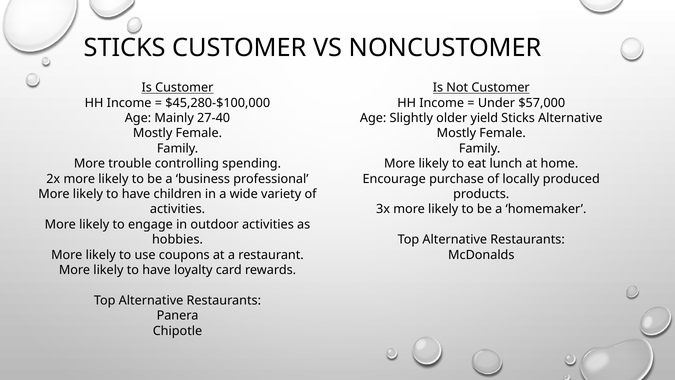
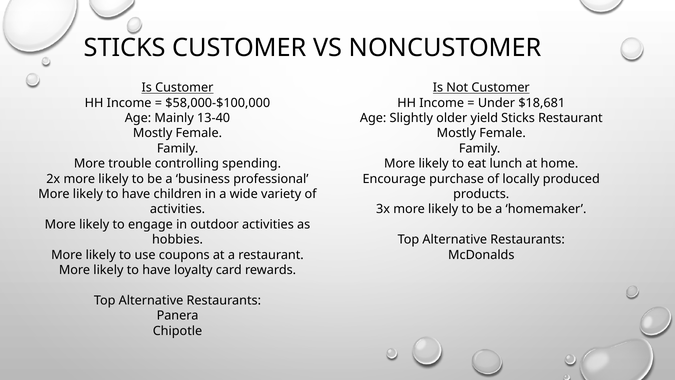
$45,280-$100,000: $45,280-$100,000 -> $58,000-$100,000
$57,000: $57,000 -> $18,681
27-40: 27-40 -> 13-40
Sticks Alternative: Alternative -> Restaurant
